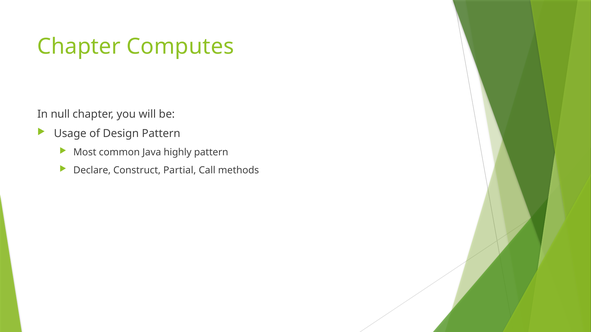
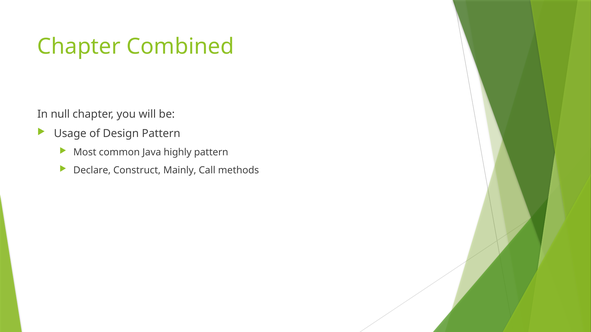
Computes: Computes -> Combined
Partial: Partial -> Mainly
